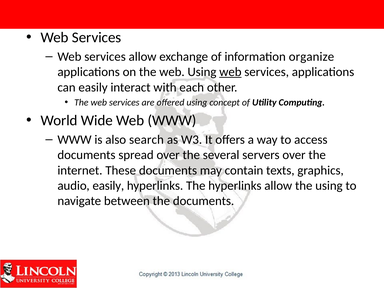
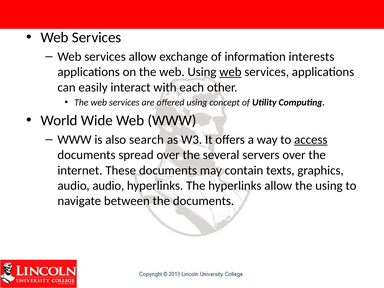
organize: organize -> interests
access underline: none -> present
audio easily: easily -> audio
